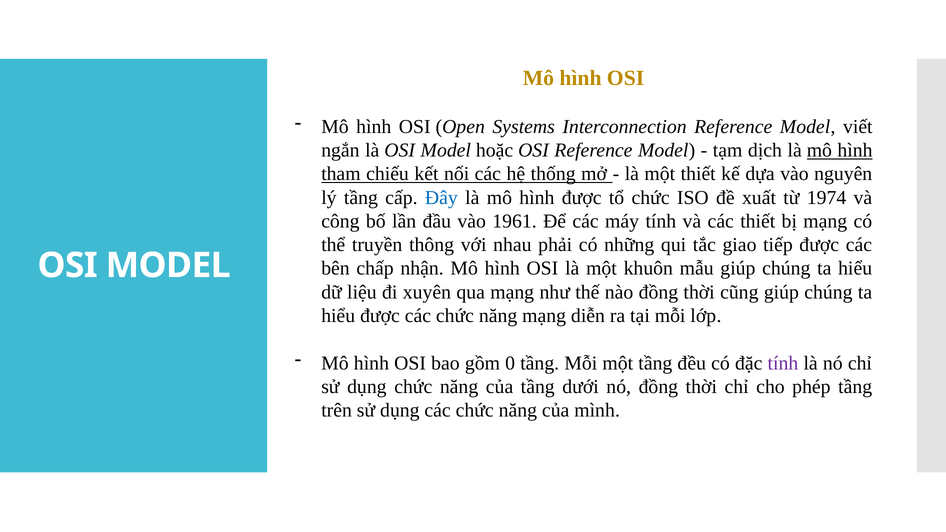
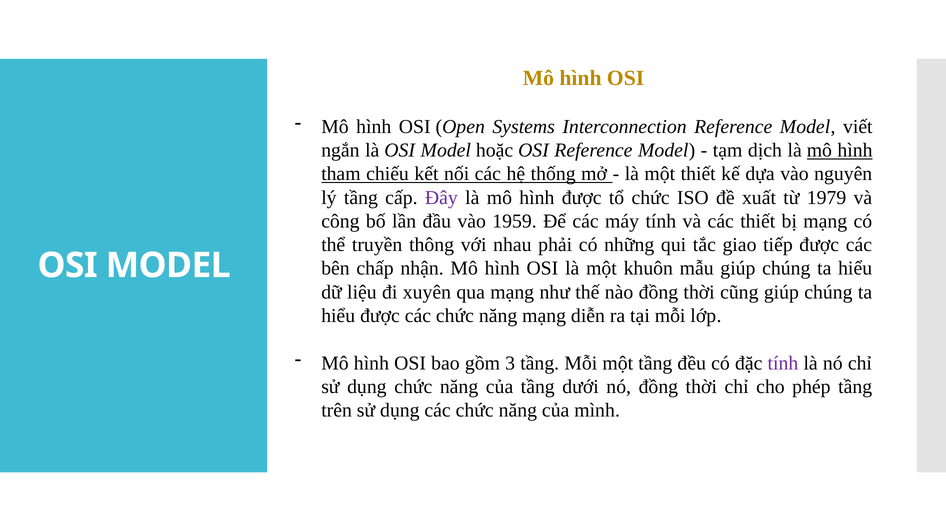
Đây colour: blue -> purple
1974: 1974 -> 1979
1961: 1961 -> 1959
0: 0 -> 3
